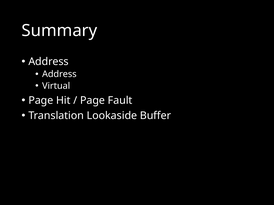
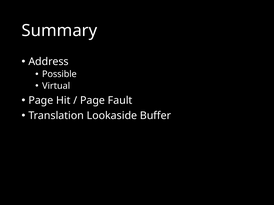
Address at (59, 74): Address -> Possible
